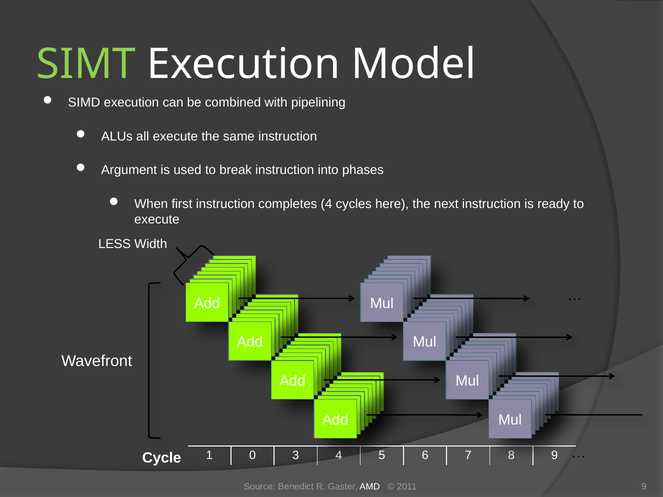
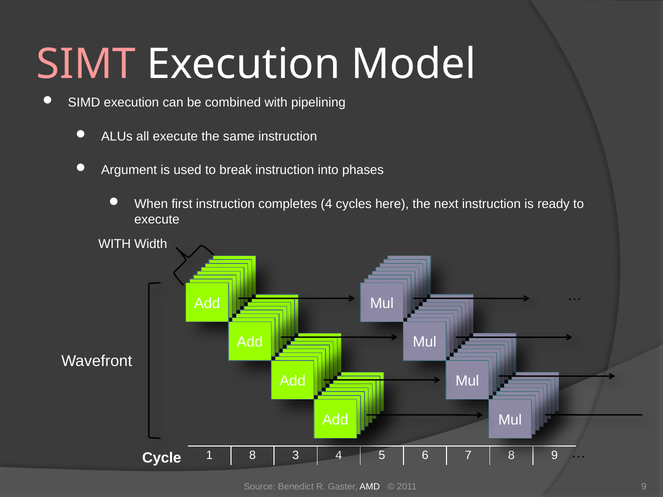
SIMT colour: light green -> pink
LESS at (115, 244): LESS -> WITH
1 0: 0 -> 8
